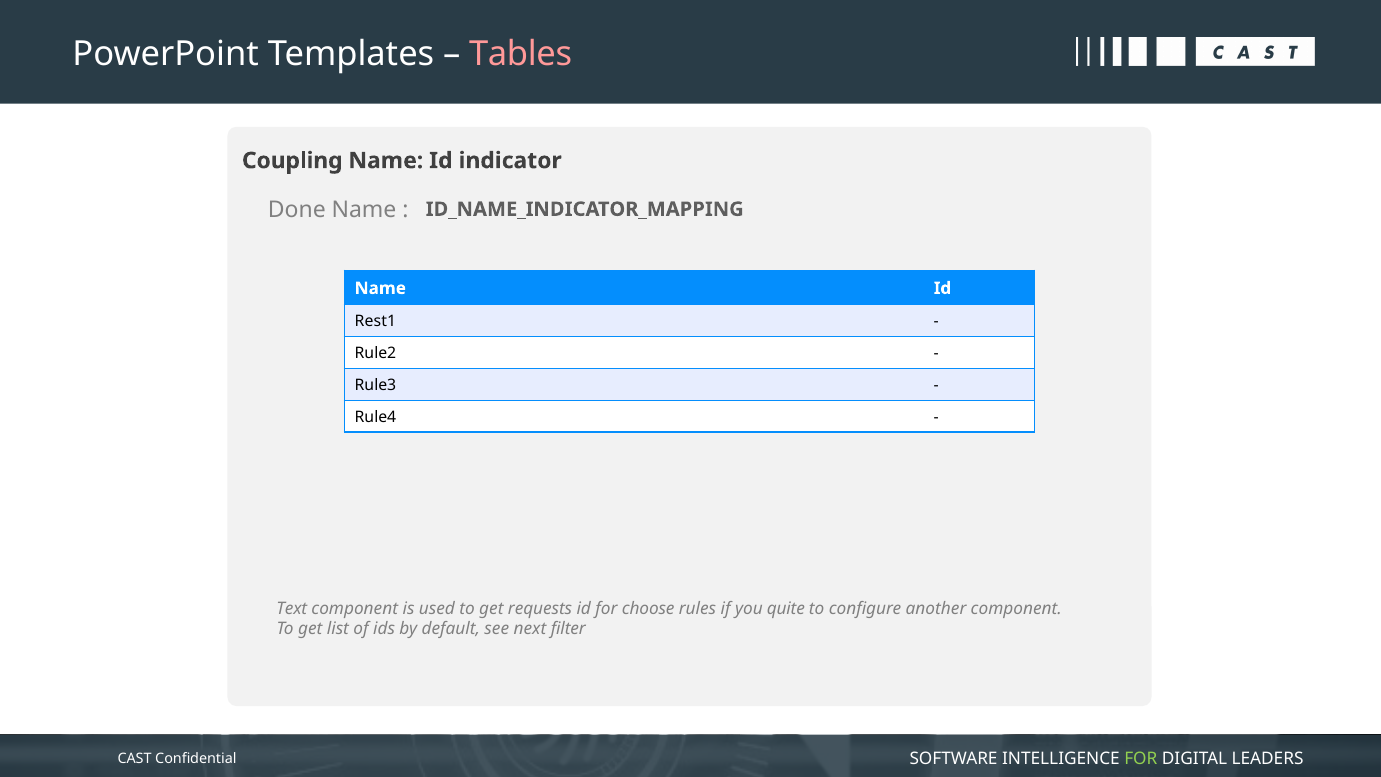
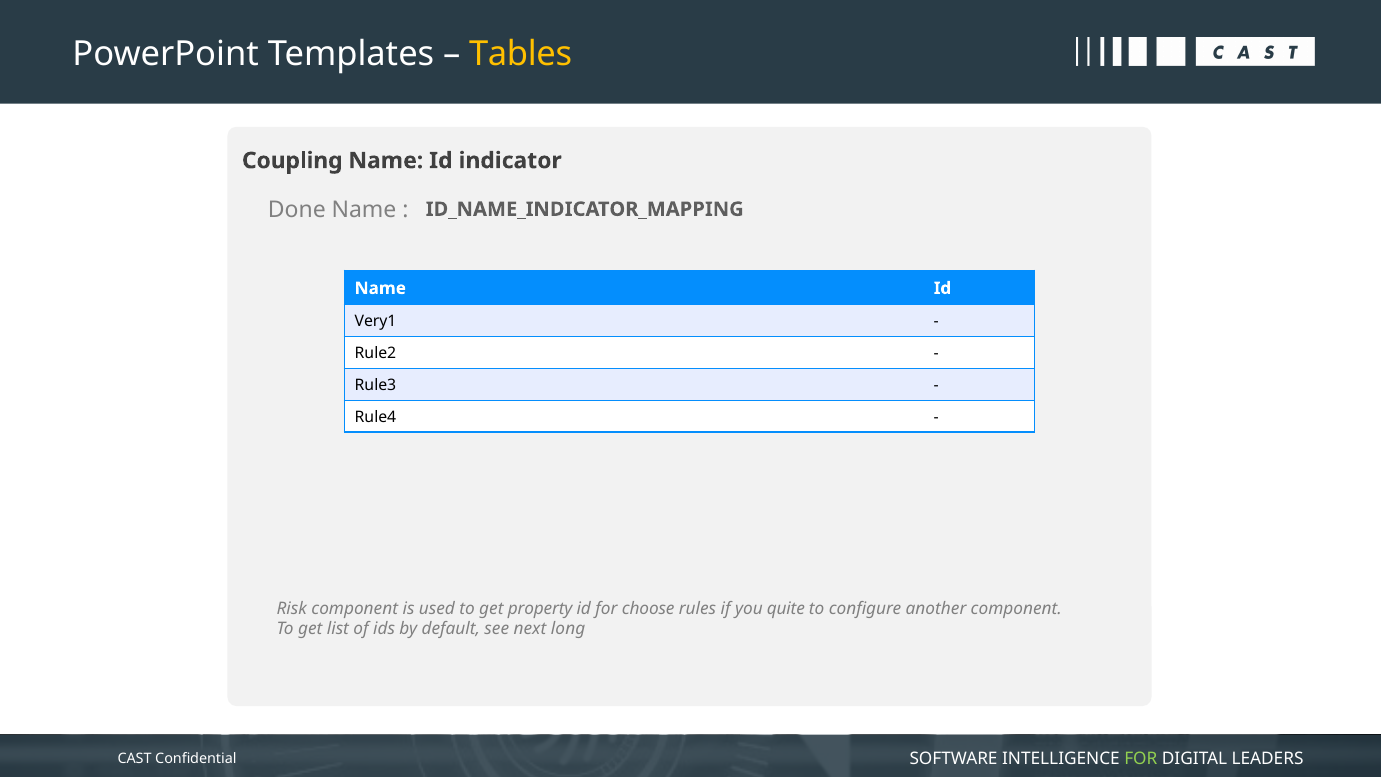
Tables colour: pink -> yellow
Rest1: Rest1 -> Very1
Text: Text -> Risk
requests: requests -> property
filter: filter -> long
